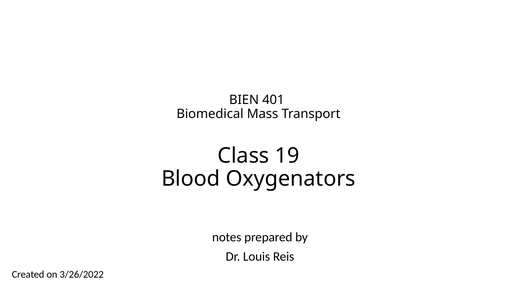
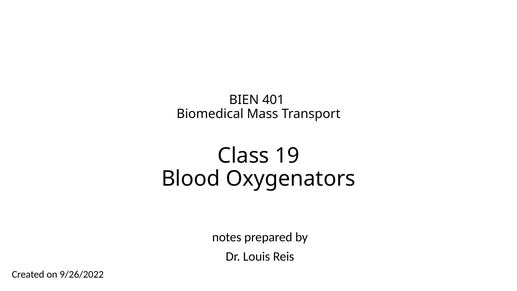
3/26/2022: 3/26/2022 -> 9/26/2022
